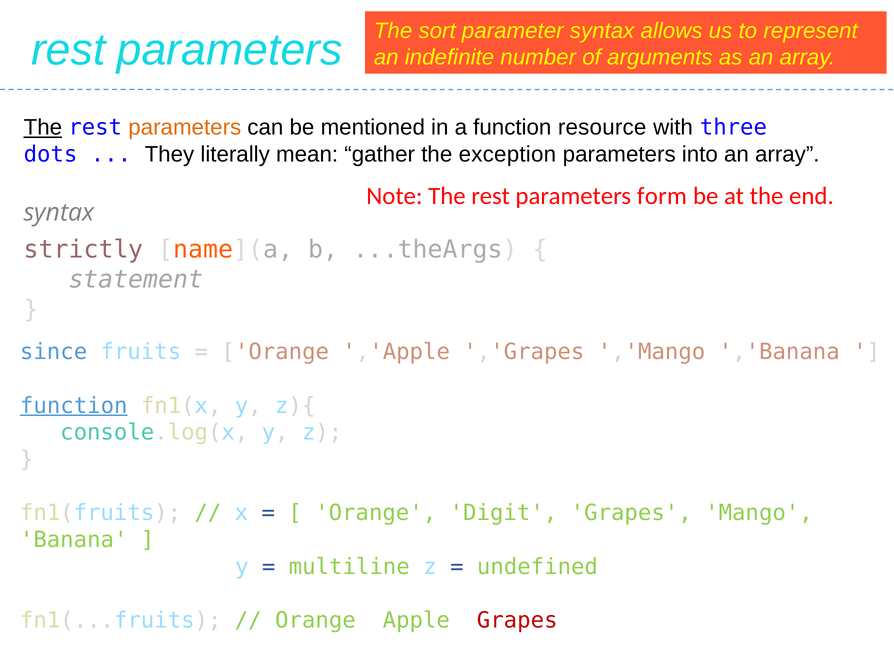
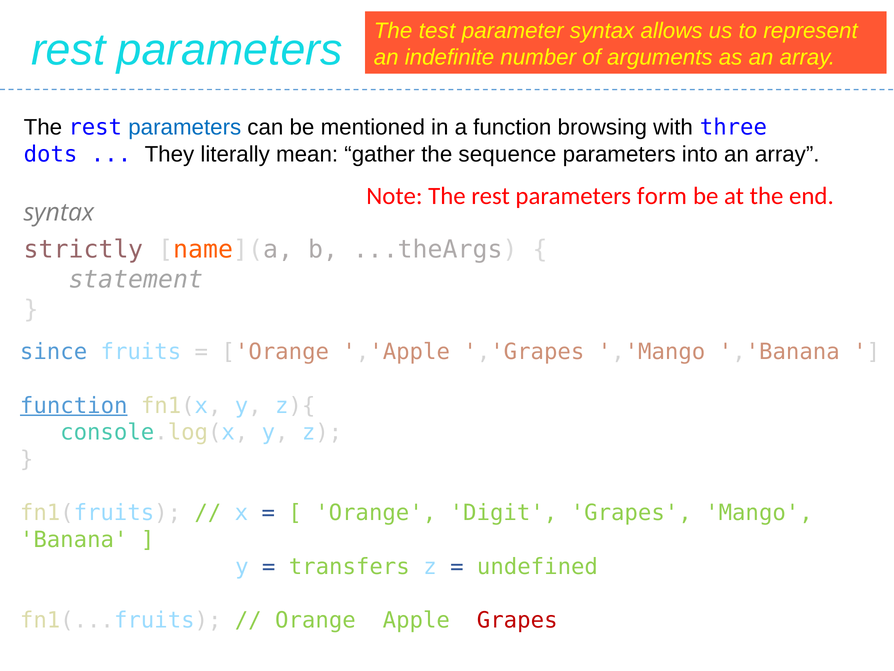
sort: sort -> test
The at (43, 127) underline: present -> none
parameters at (185, 127) colour: orange -> blue
resource: resource -> browsing
exception: exception -> sequence
multiline: multiline -> transfers
